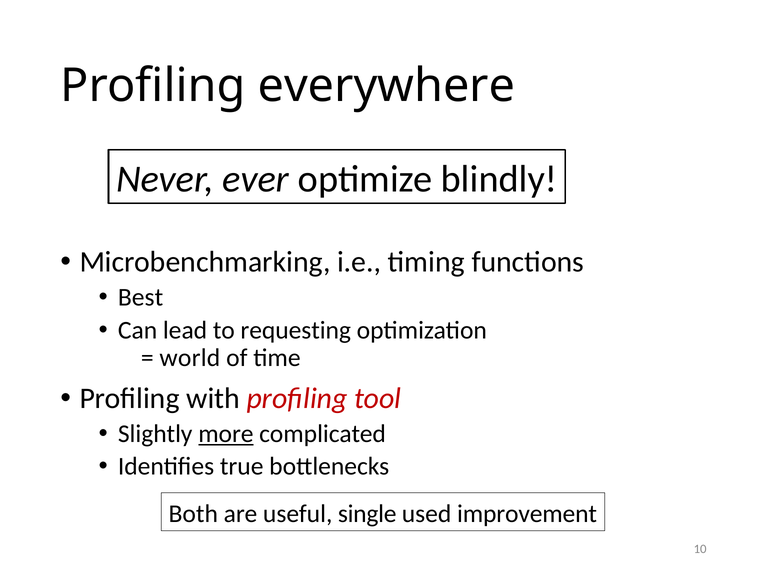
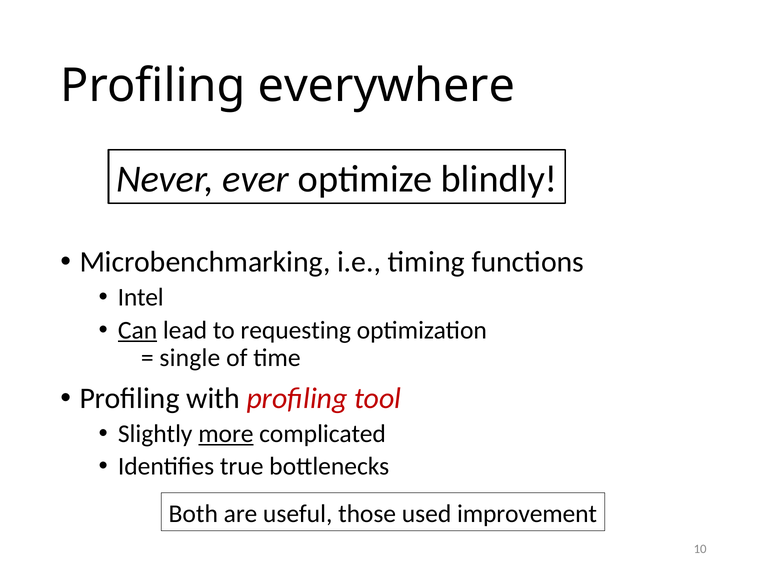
Best: Best -> Intel
Can underline: none -> present
world: world -> single
single: single -> those
